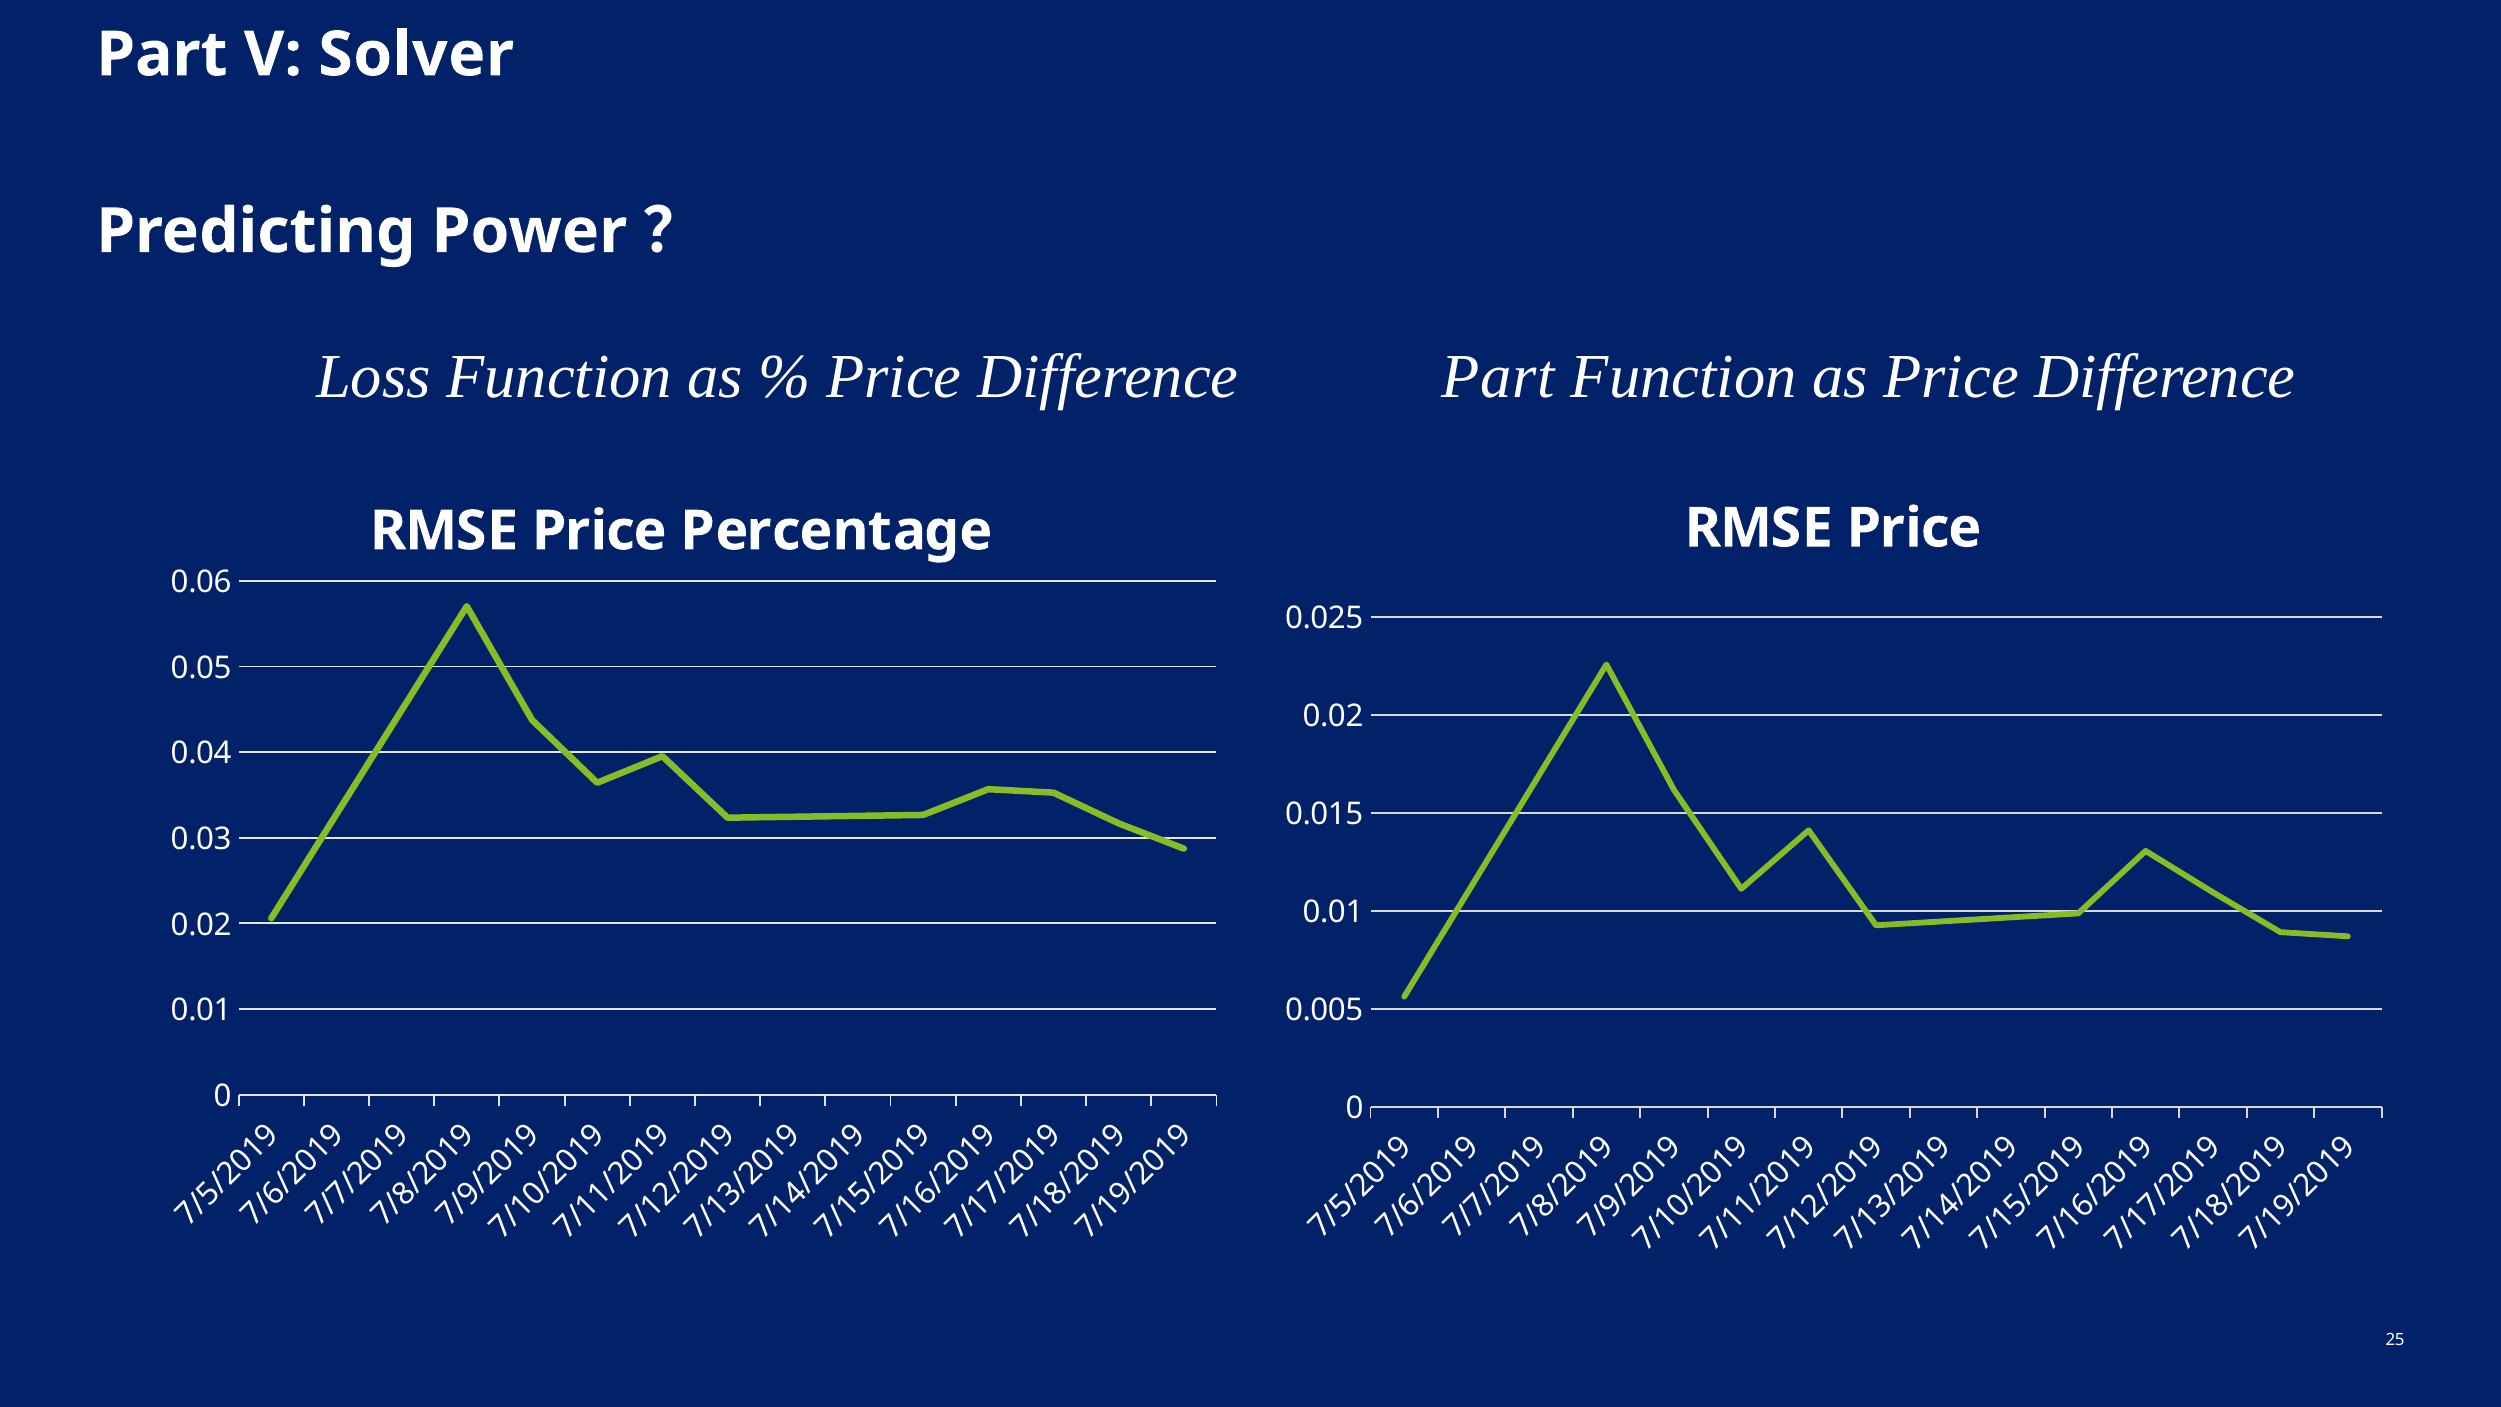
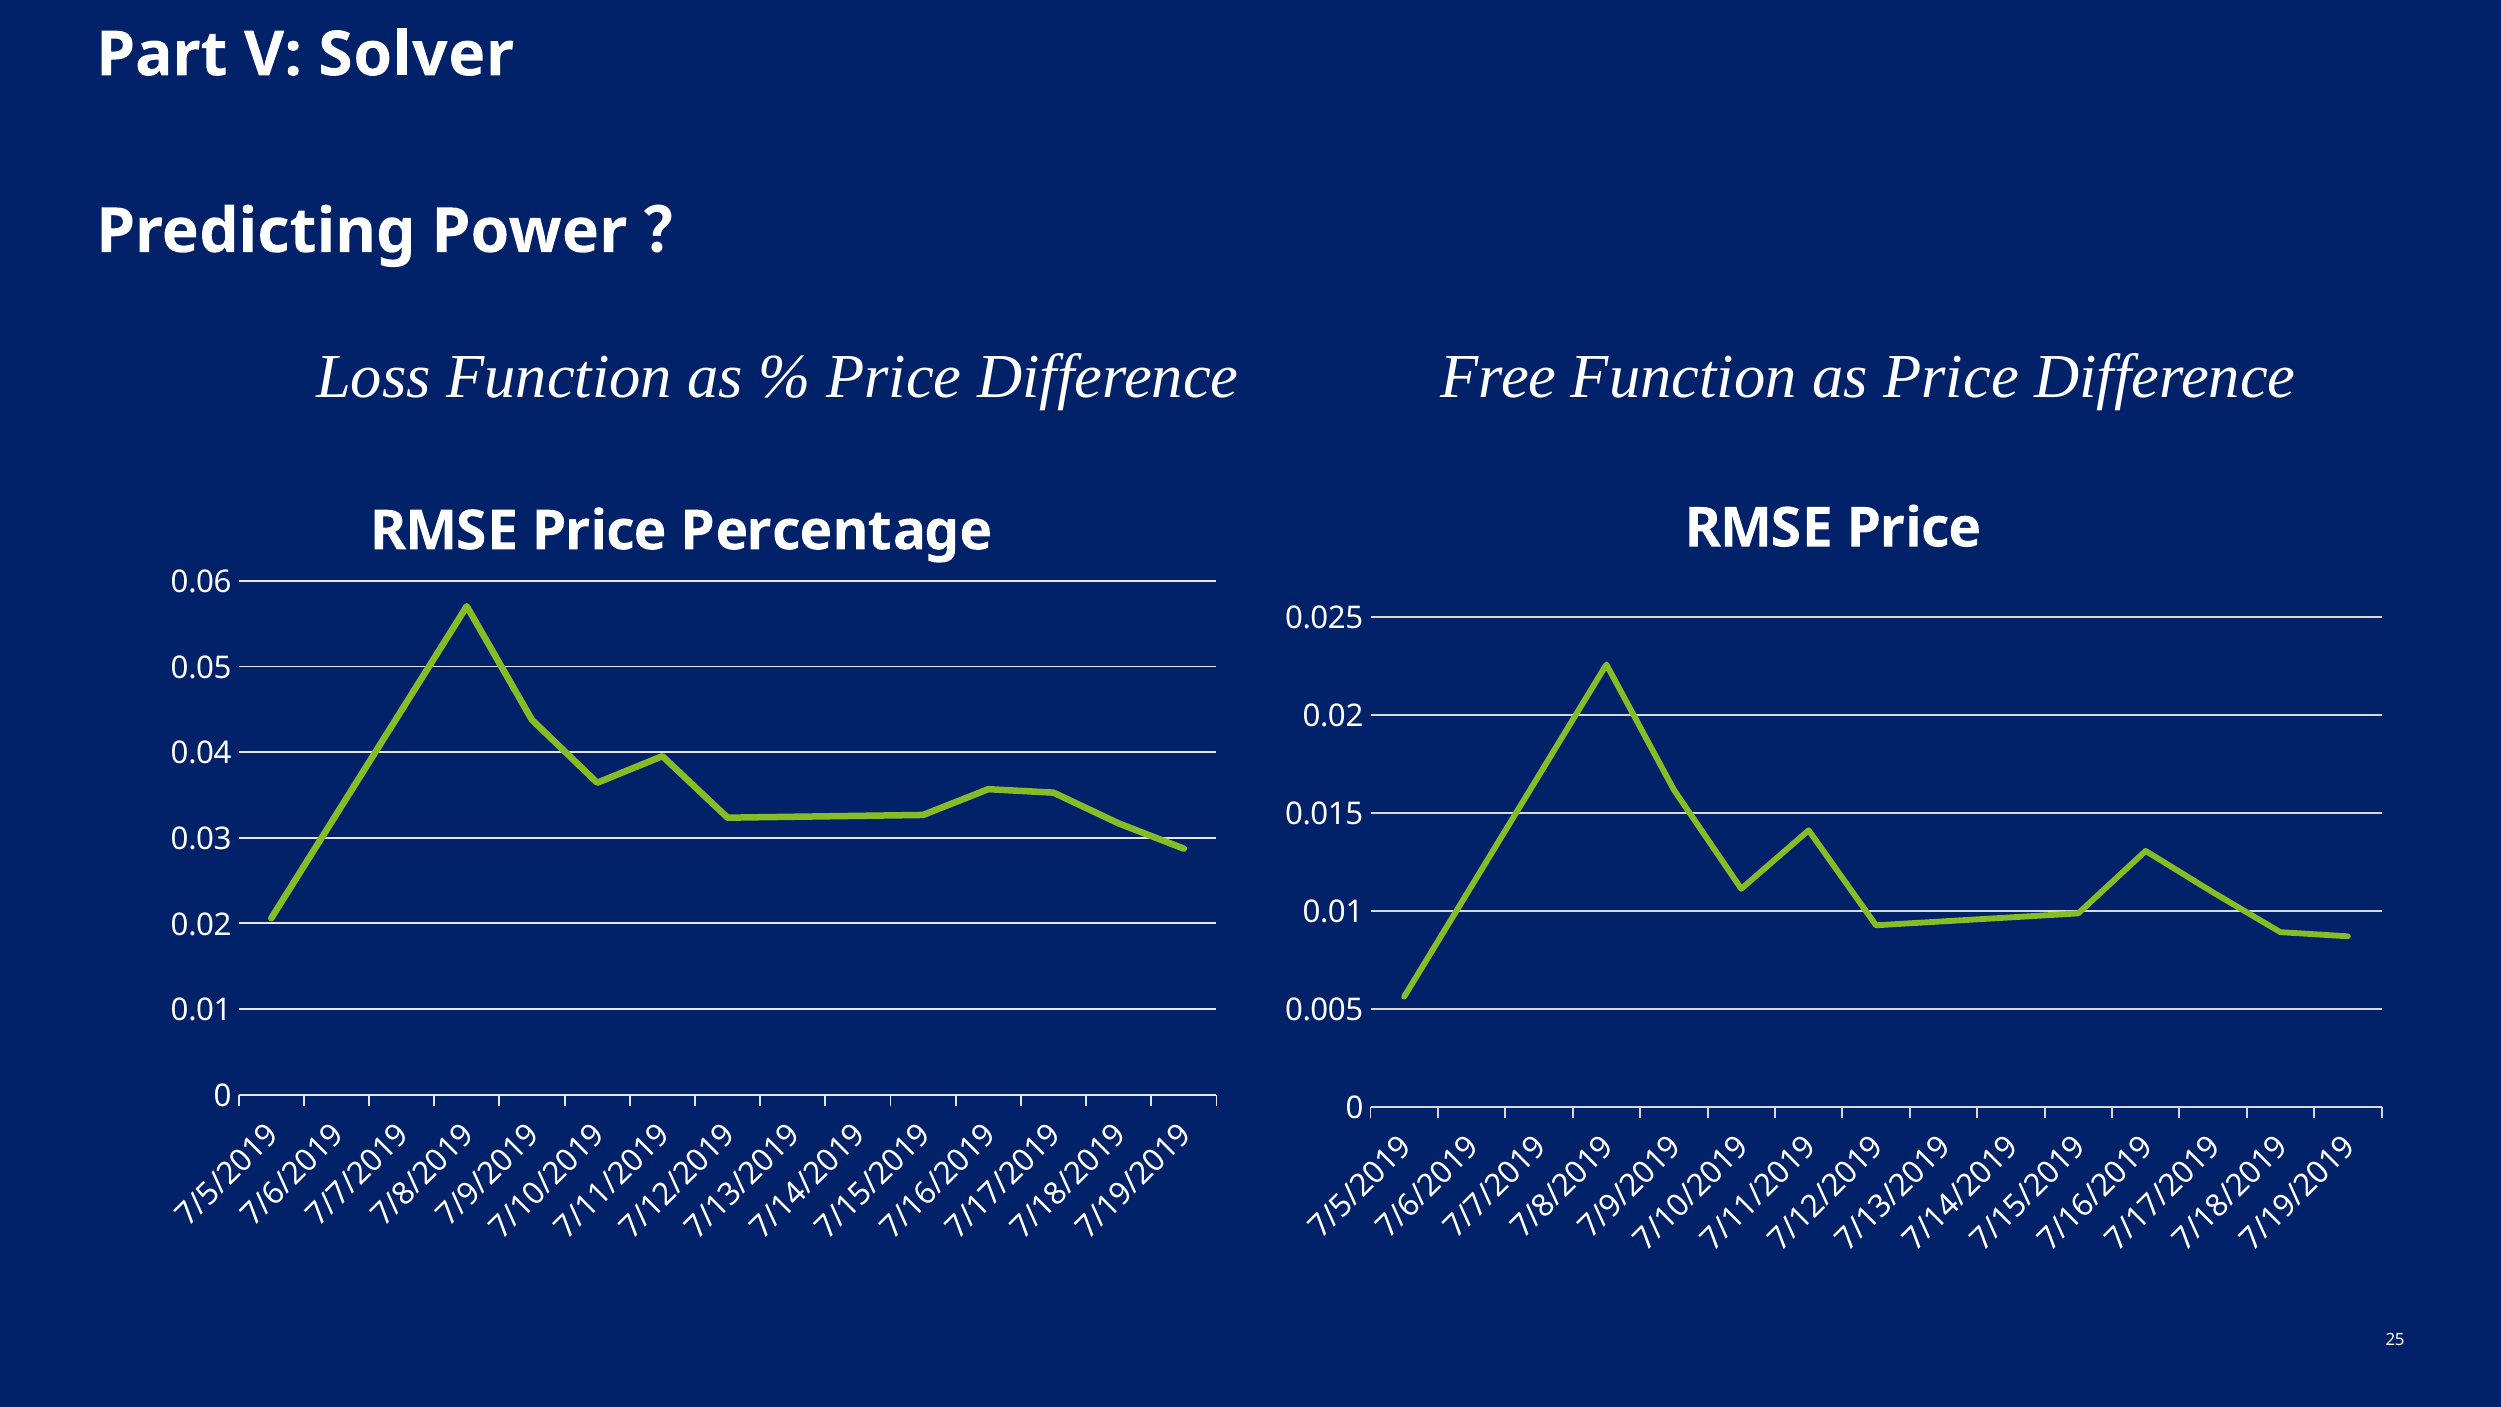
Part at (1498, 377): Part -> Free
